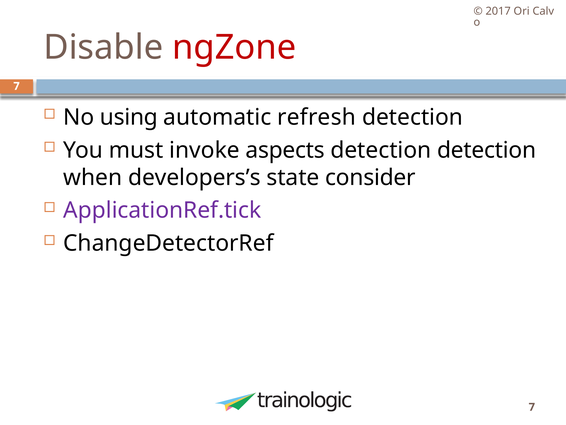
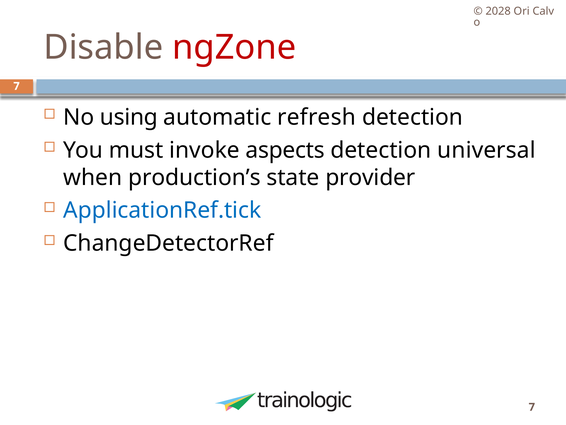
2017: 2017 -> 2028
detection detection: detection -> universal
developers’s: developers’s -> production’s
consider: consider -> provider
ApplicationRef.tick colour: purple -> blue
